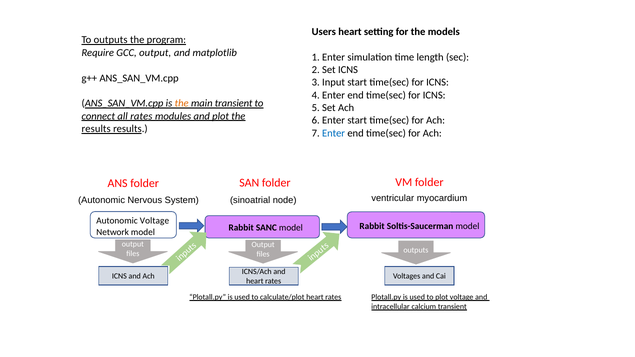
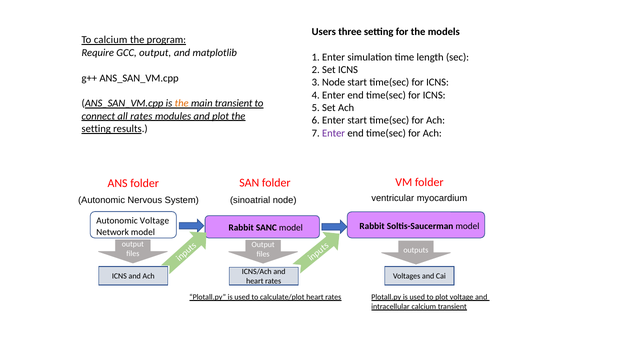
Users heart: heart -> three
To outputs: outputs -> calcium
3 Input: Input -> Node
results at (96, 129): results -> setting
Enter at (334, 133) colour: blue -> purple
